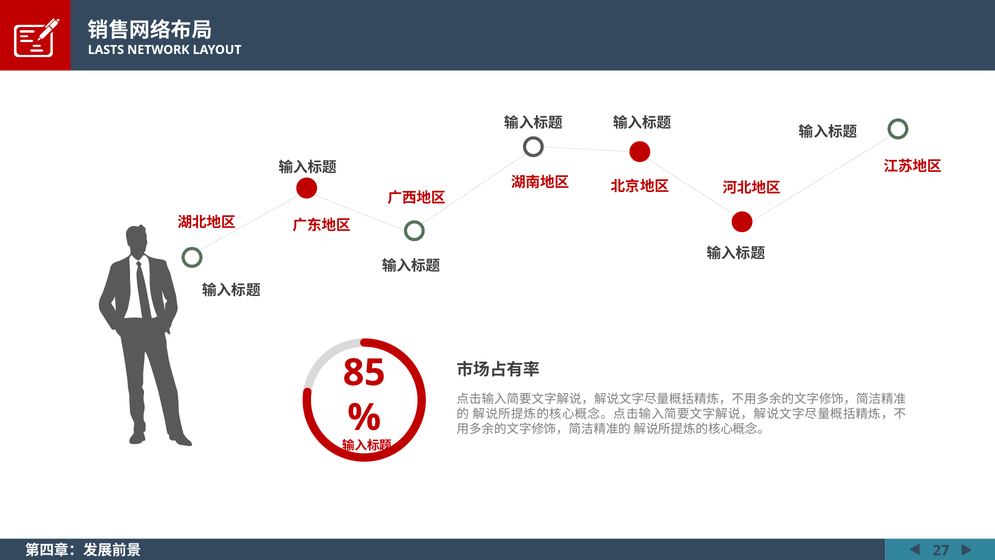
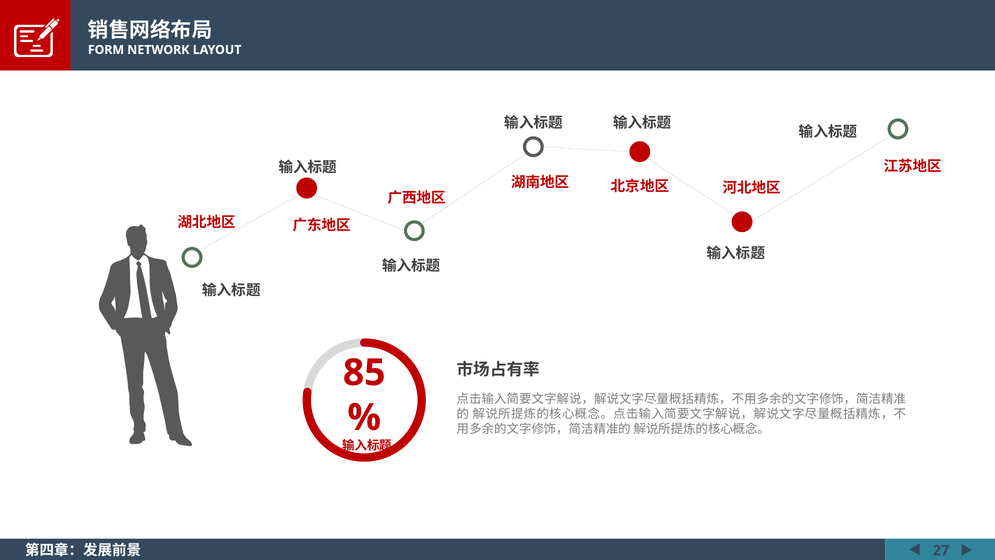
LASTS: LASTS -> FORM
